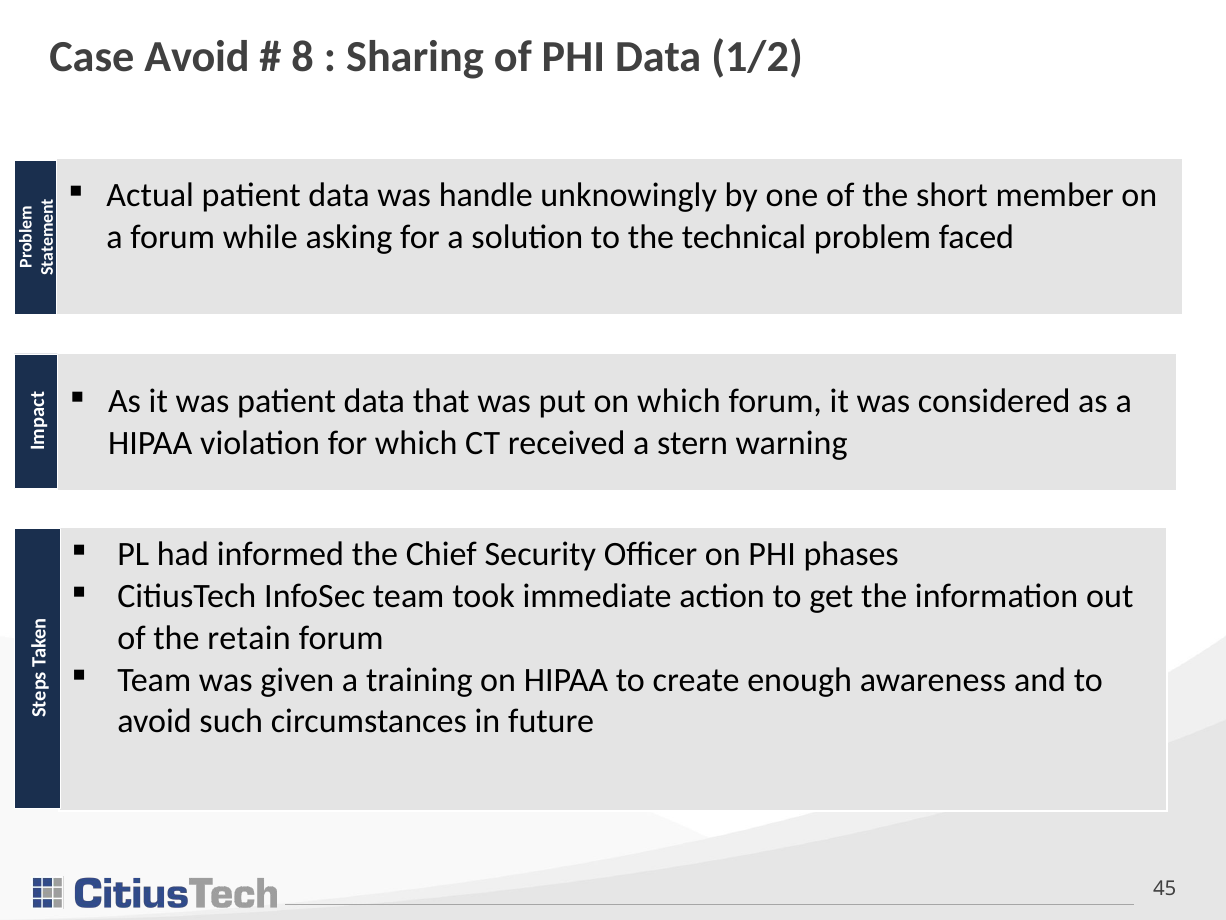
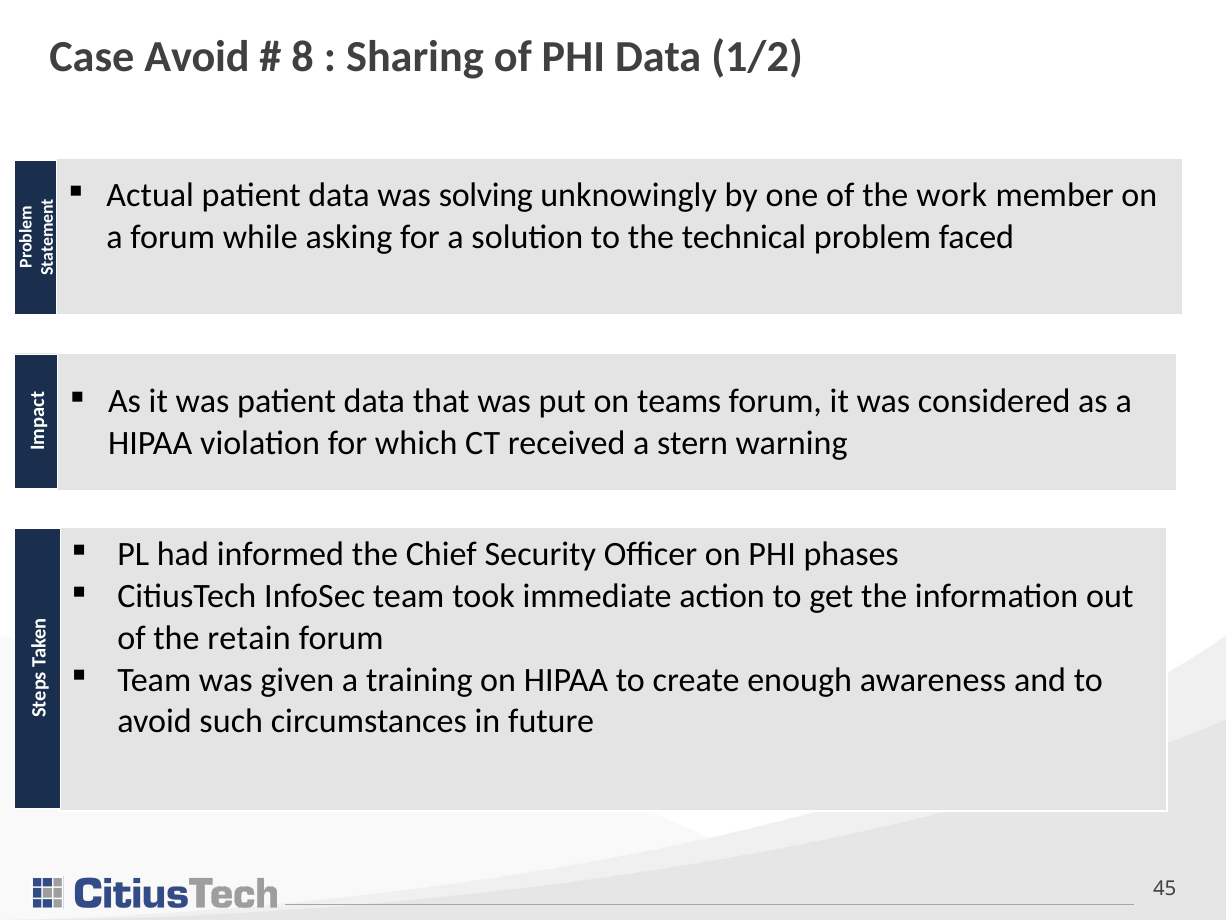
handle: handle -> solving
short: short -> work
on which: which -> teams
